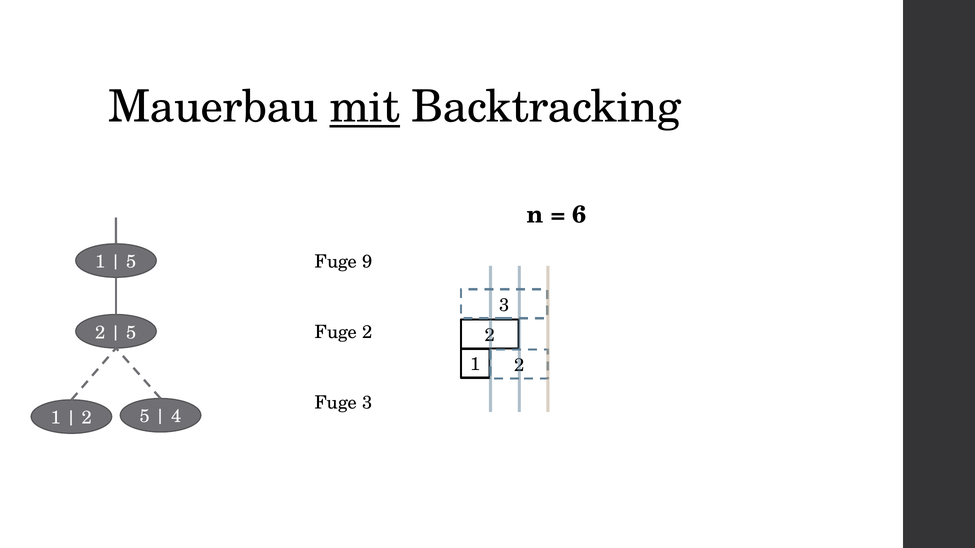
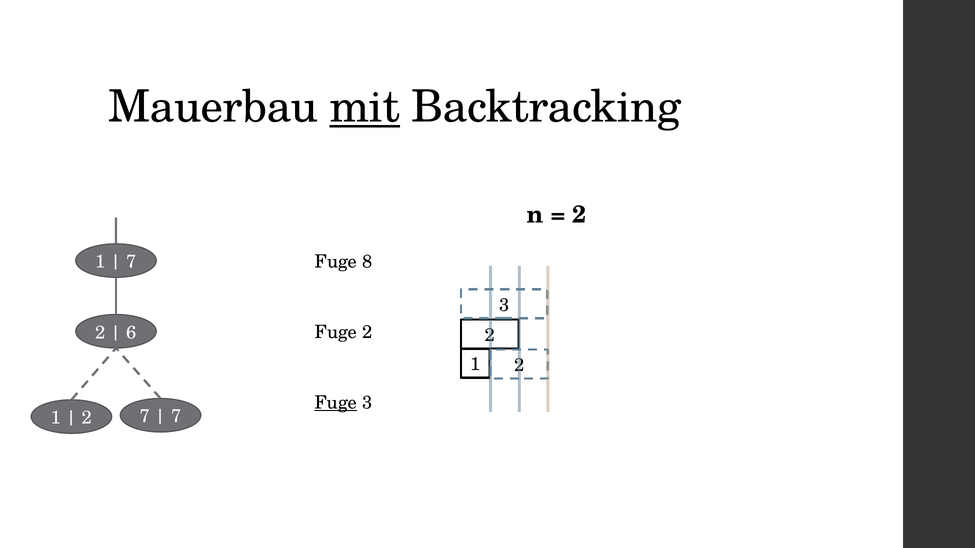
6 at (579, 215): 6 -> 2
9: 9 -> 8
5 at (132, 262): 5 -> 7
5 at (132, 333): 5 -> 6
Fuge at (336, 403) underline: none -> present
2 5: 5 -> 7
4 at (176, 417): 4 -> 7
